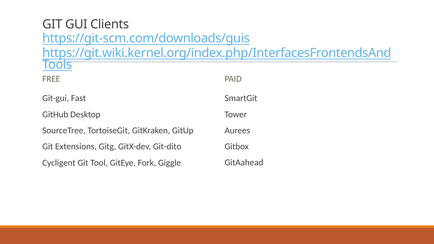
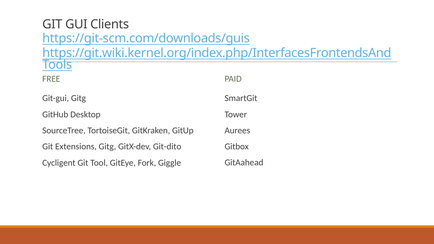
Git-gui Fast: Fast -> Gitg
